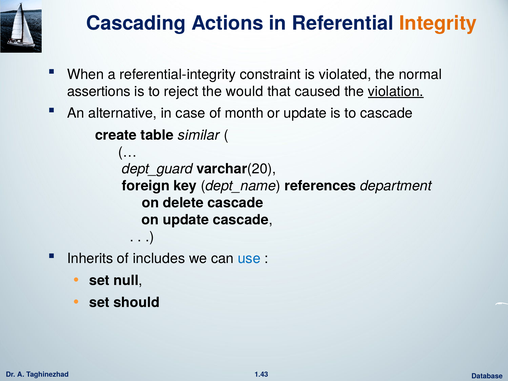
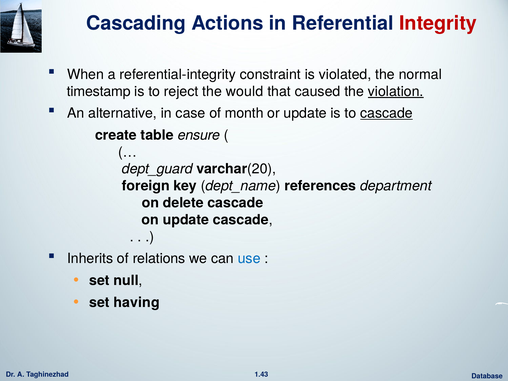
Integrity colour: orange -> red
assertions: assertions -> timestamp
cascade at (386, 113) underline: none -> present
similar: similar -> ensure
includes: includes -> relations
should: should -> having
